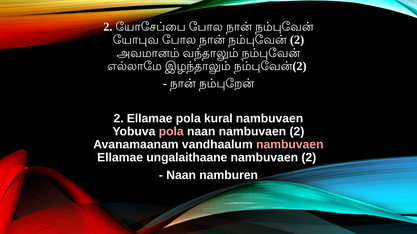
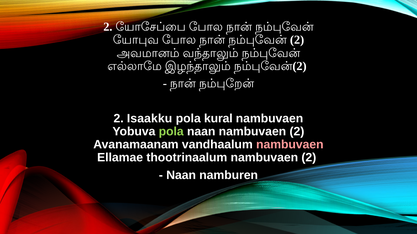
2 Ellamae: Ellamae -> Isaakku
pola at (171, 132) colour: pink -> light green
ungalaithaane: ungalaithaane -> thootrinaalum
